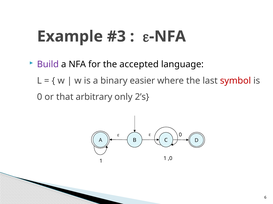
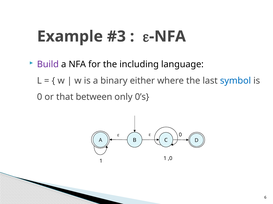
accepted: accepted -> including
easier: easier -> either
symbol colour: red -> blue
arbitrary: arbitrary -> between
2’s: 2’s -> 0’s
